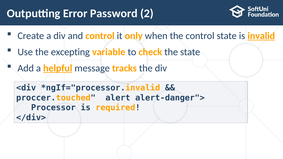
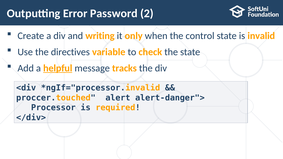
and control: control -> writing
invalid underline: present -> none
excepting: excepting -> directives
